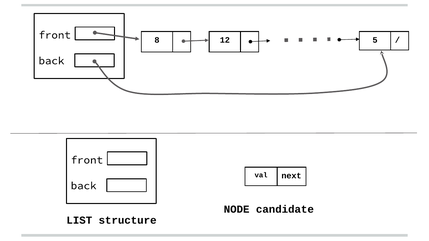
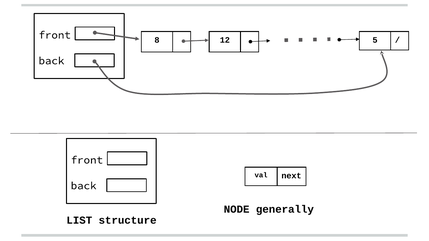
candidate: candidate -> generally
